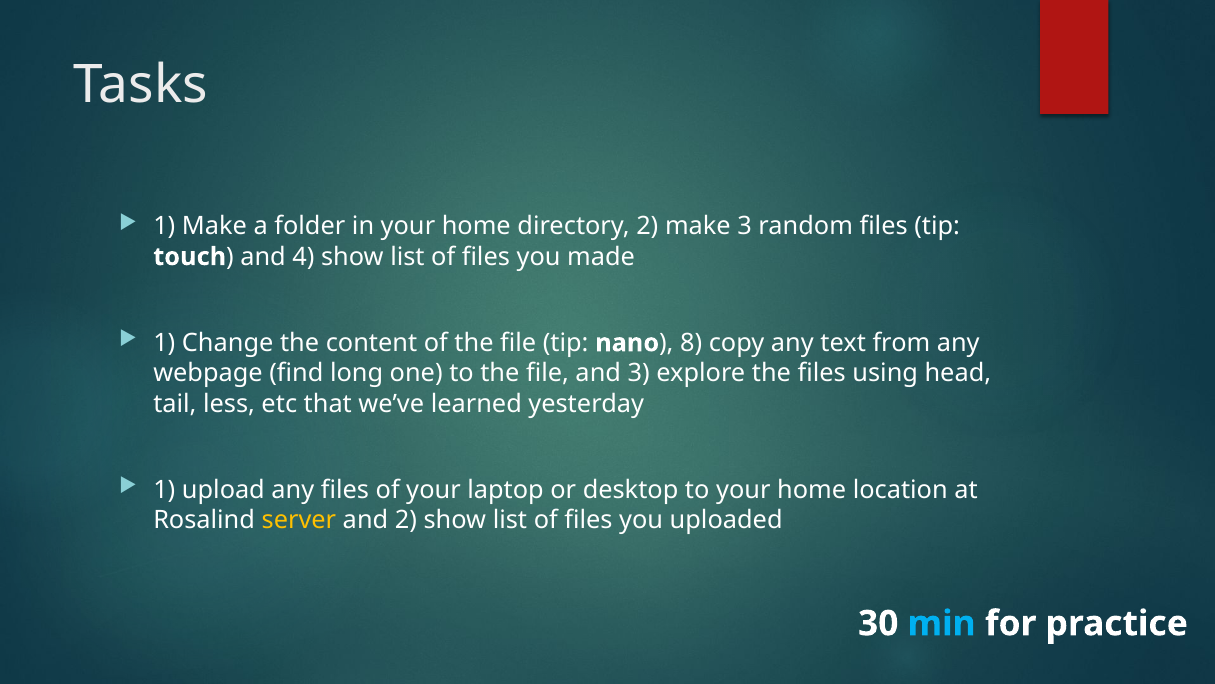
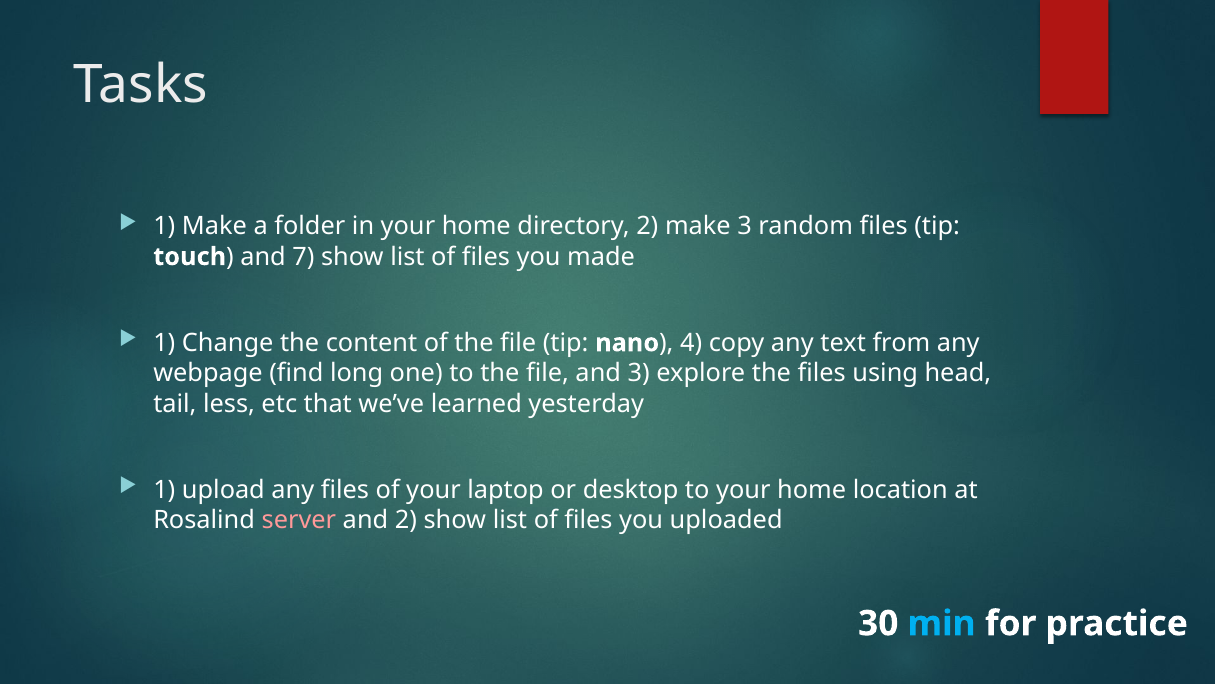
4: 4 -> 7
8: 8 -> 4
server colour: yellow -> pink
